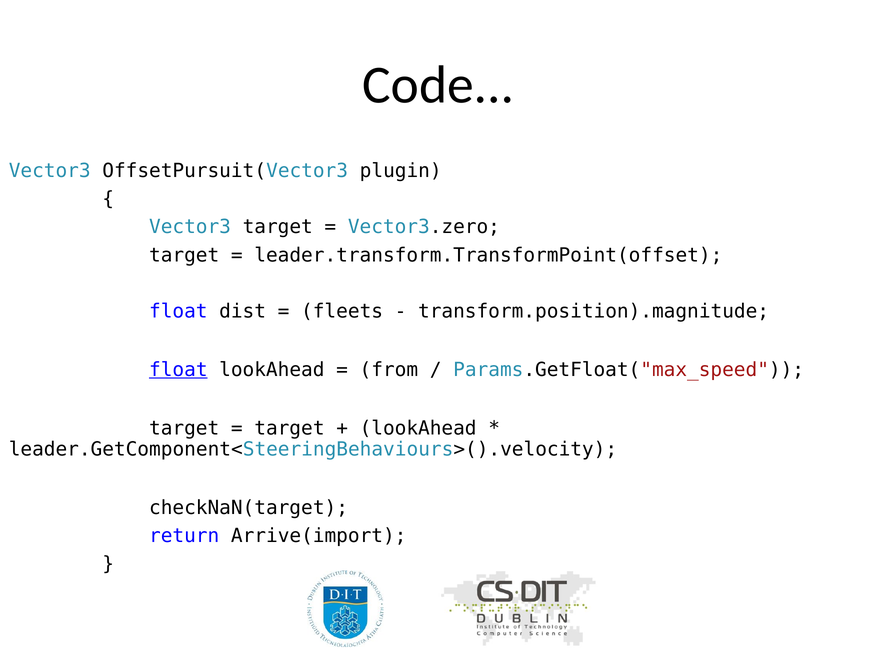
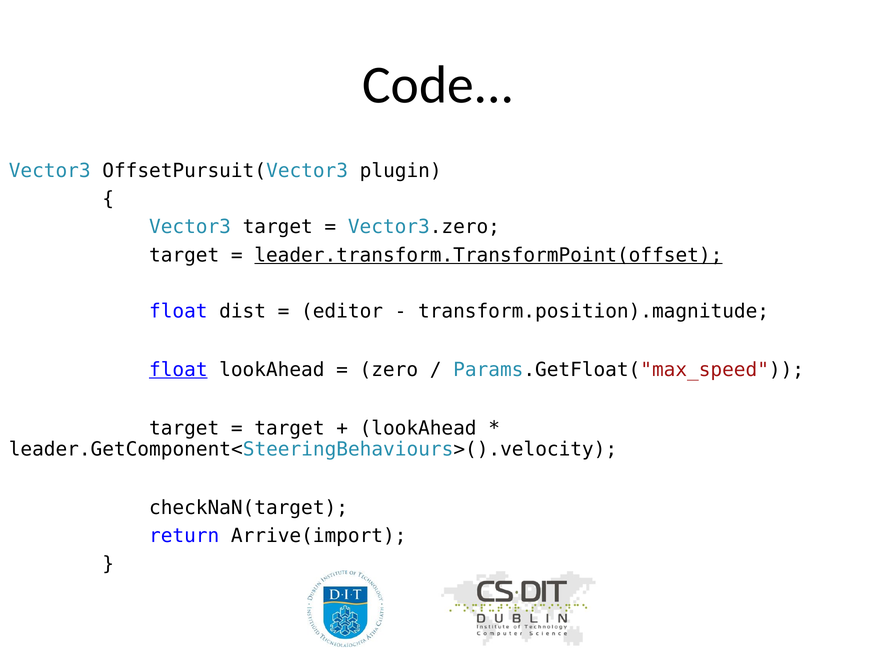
leader.transform.TransformPoint(offset underline: none -> present
fleets: fleets -> editor
from: from -> zero
